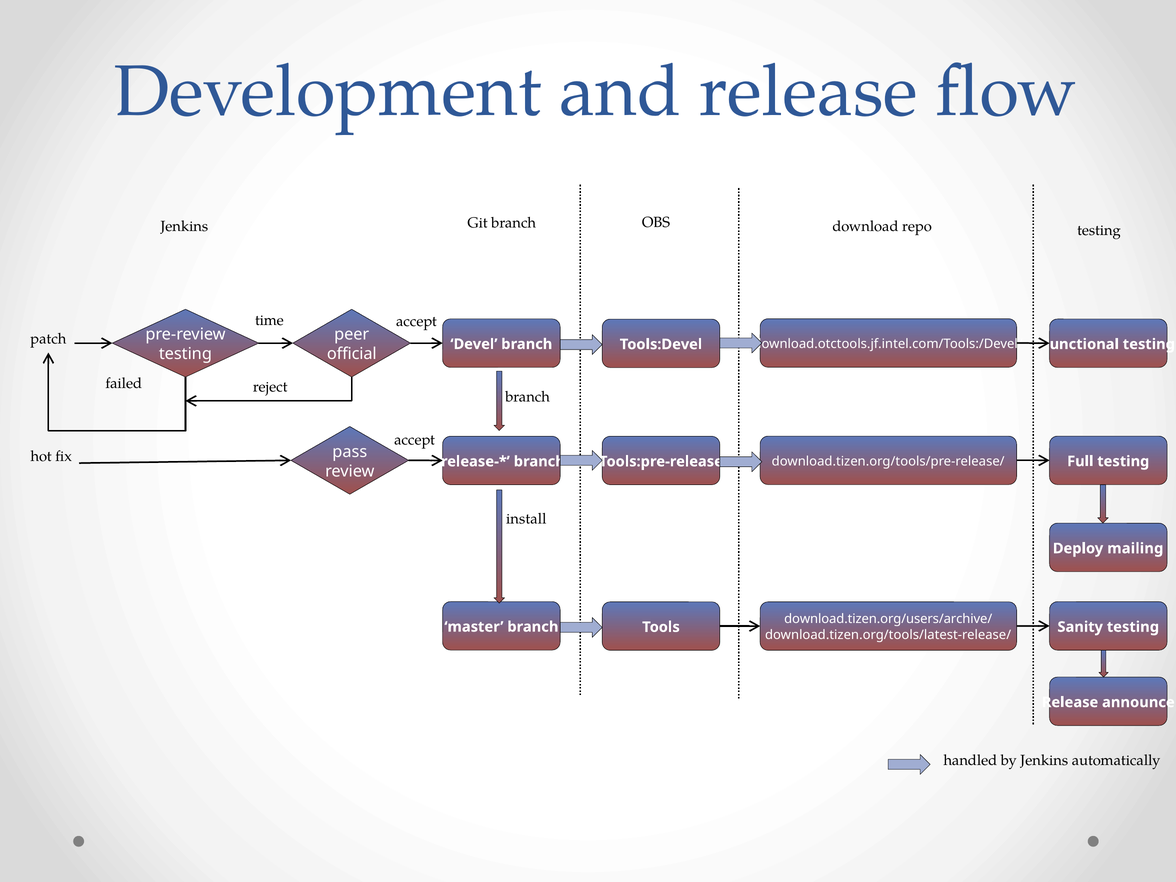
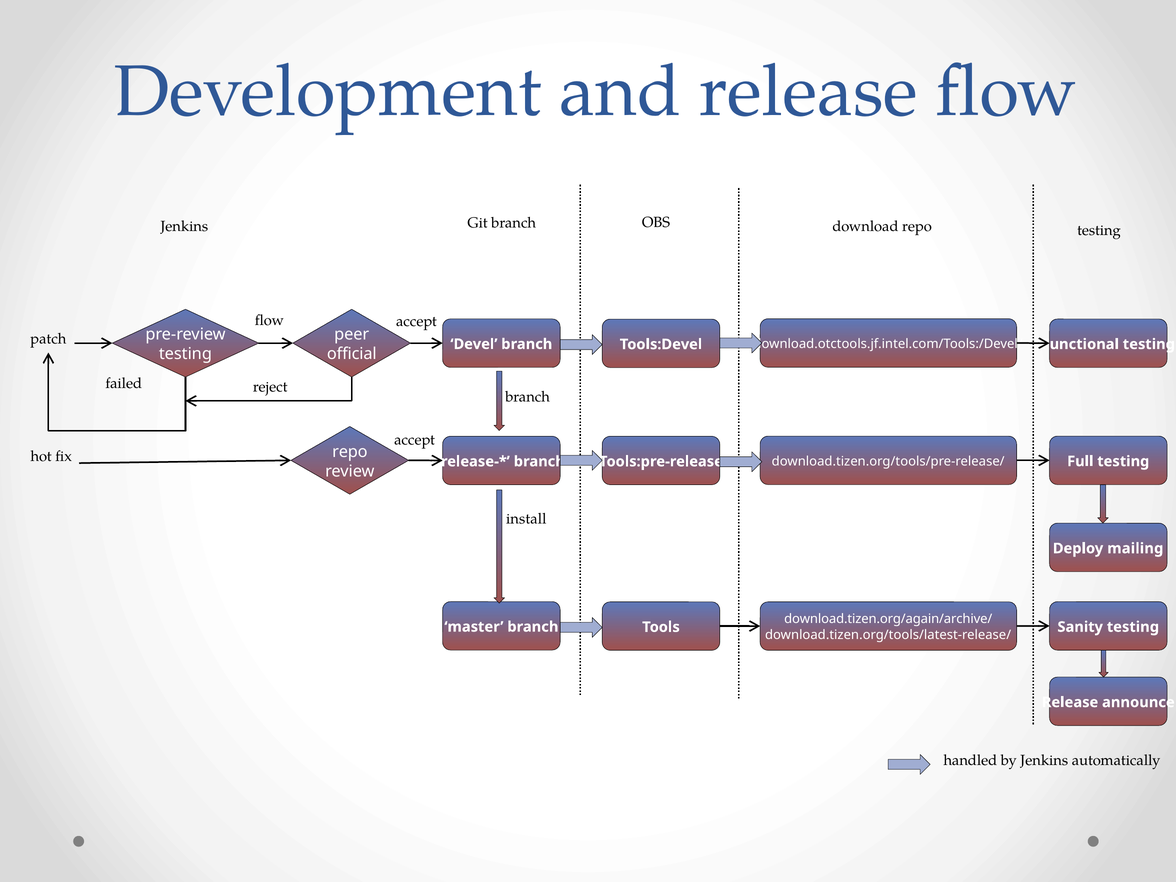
time at (269, 321): time -> flow
pass at (350, 452): pass -> repo
download.tizen.org/users/archive/: download.tizen.org/users/archive/ -> download.tizen.org/again/archive/
